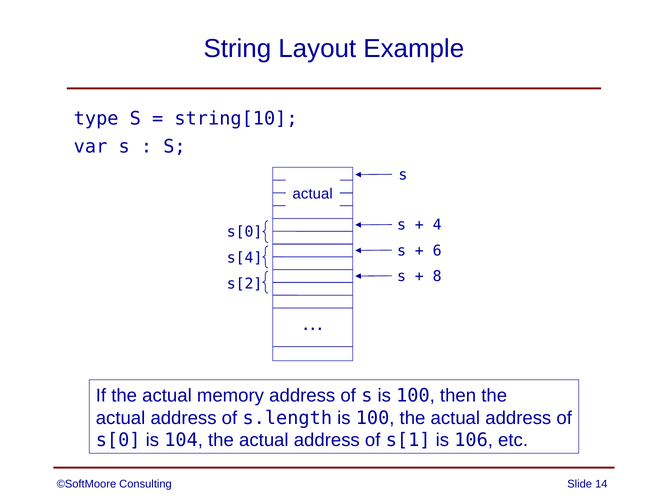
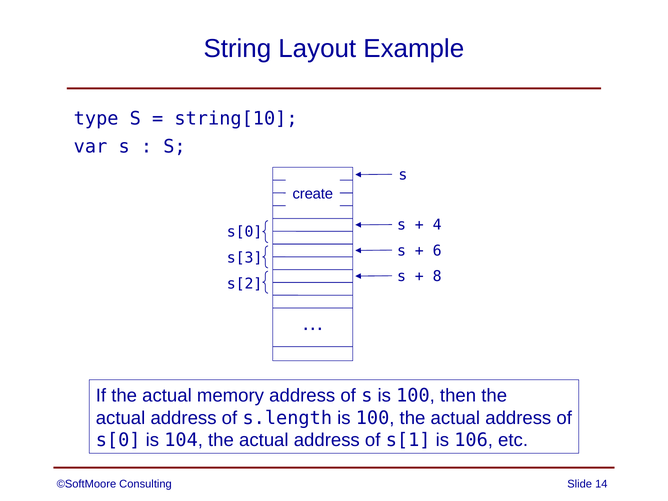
actual at (313, 194): actual -> create
s[4: s[4 -> s[3
